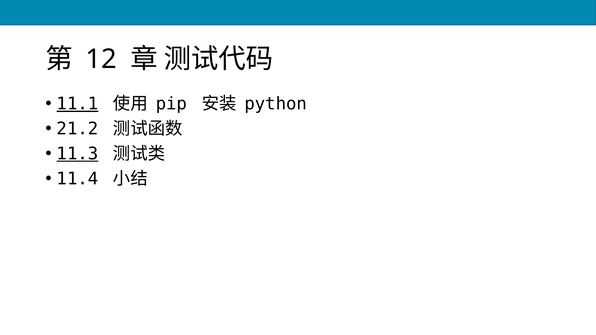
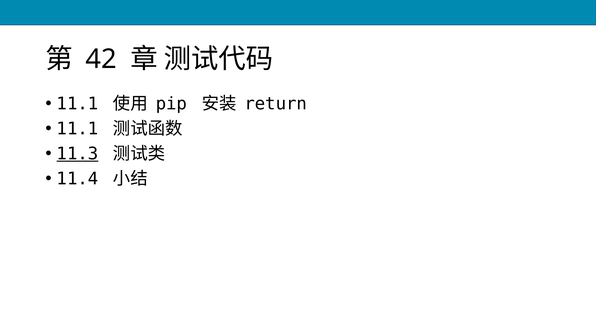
12: 12 -> 42
11.1 at (78, 104) underline: present -> none
python: python -> return
21.2 at (78, 129): 21.2 -> 11.1
